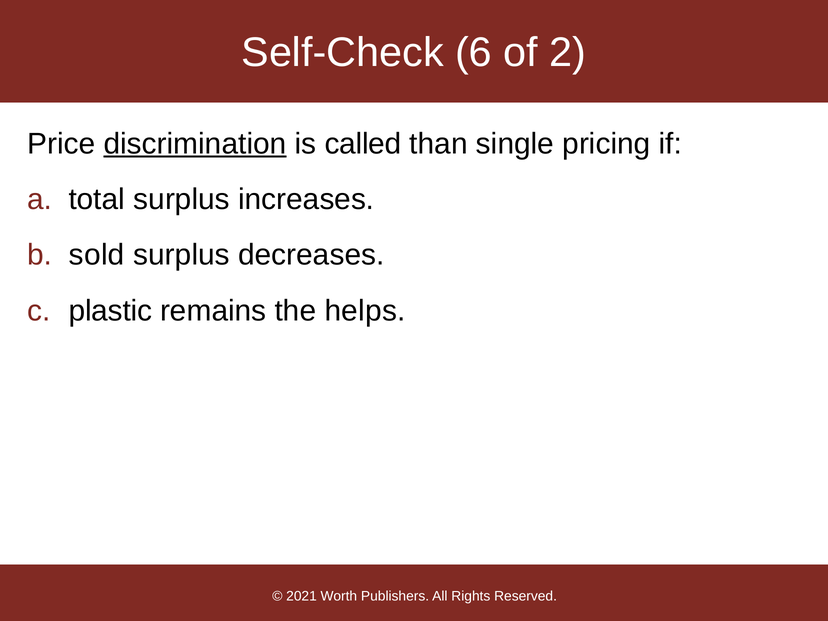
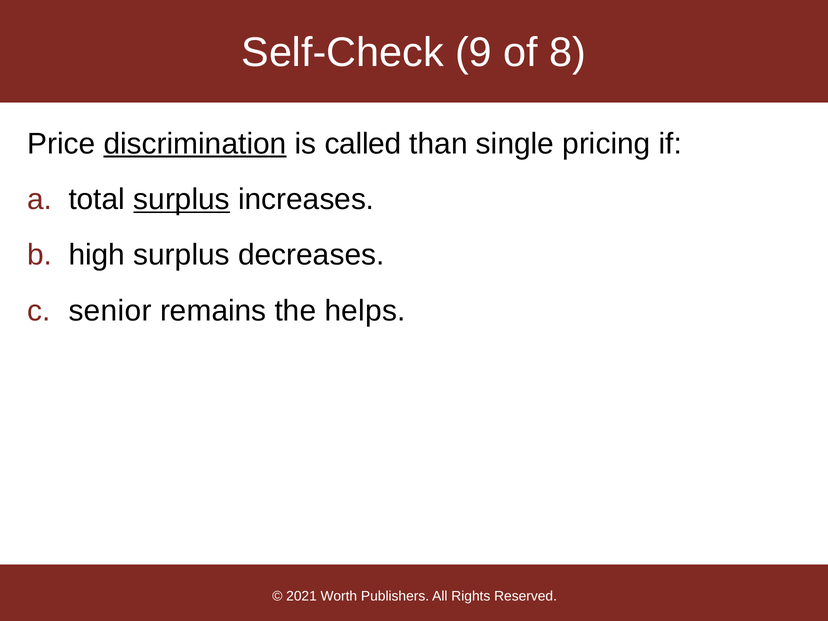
6: 6 -> 9
2: 2 -> 8
surplus at (182, 199) underline: none -> present
sold: sold -> high
plastic: plastic -> senior
